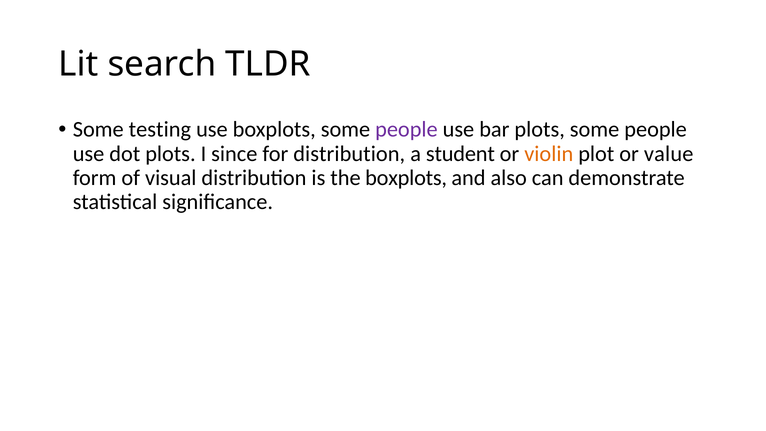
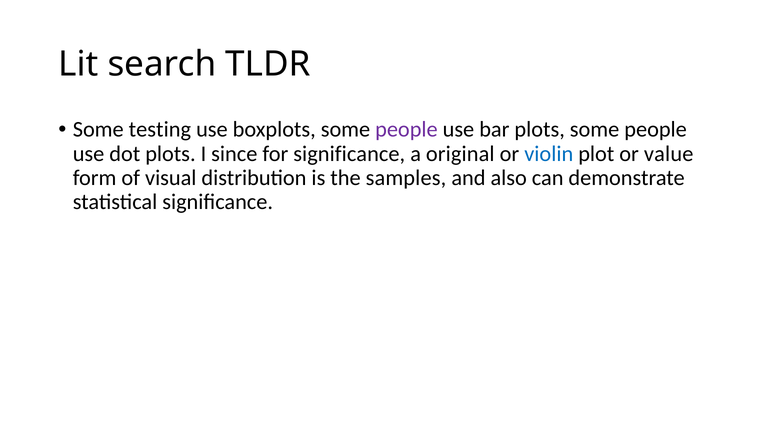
for distribution: distribution -> significance
student: student -> original
violin colour: orange -> blue
the boxplots: boxplots -> samples
